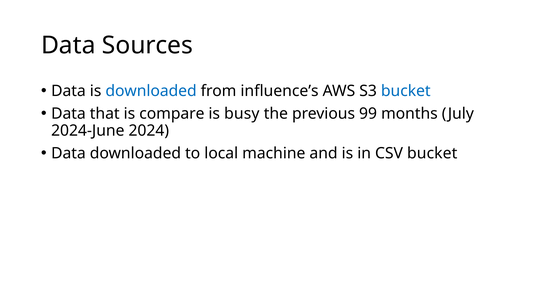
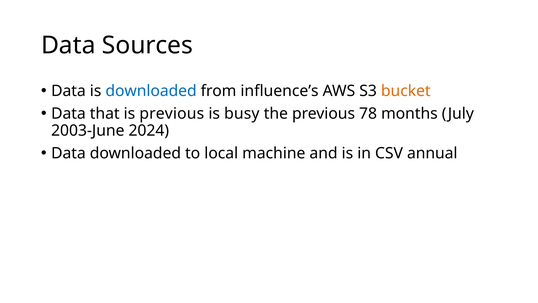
bucket at (406, 91) colour: blue -> orange
is compare: compare -> previous
99: 99 -> 78
2024-June: 2024-June -> 2003-June
CSV bucket: bucket -> annual
